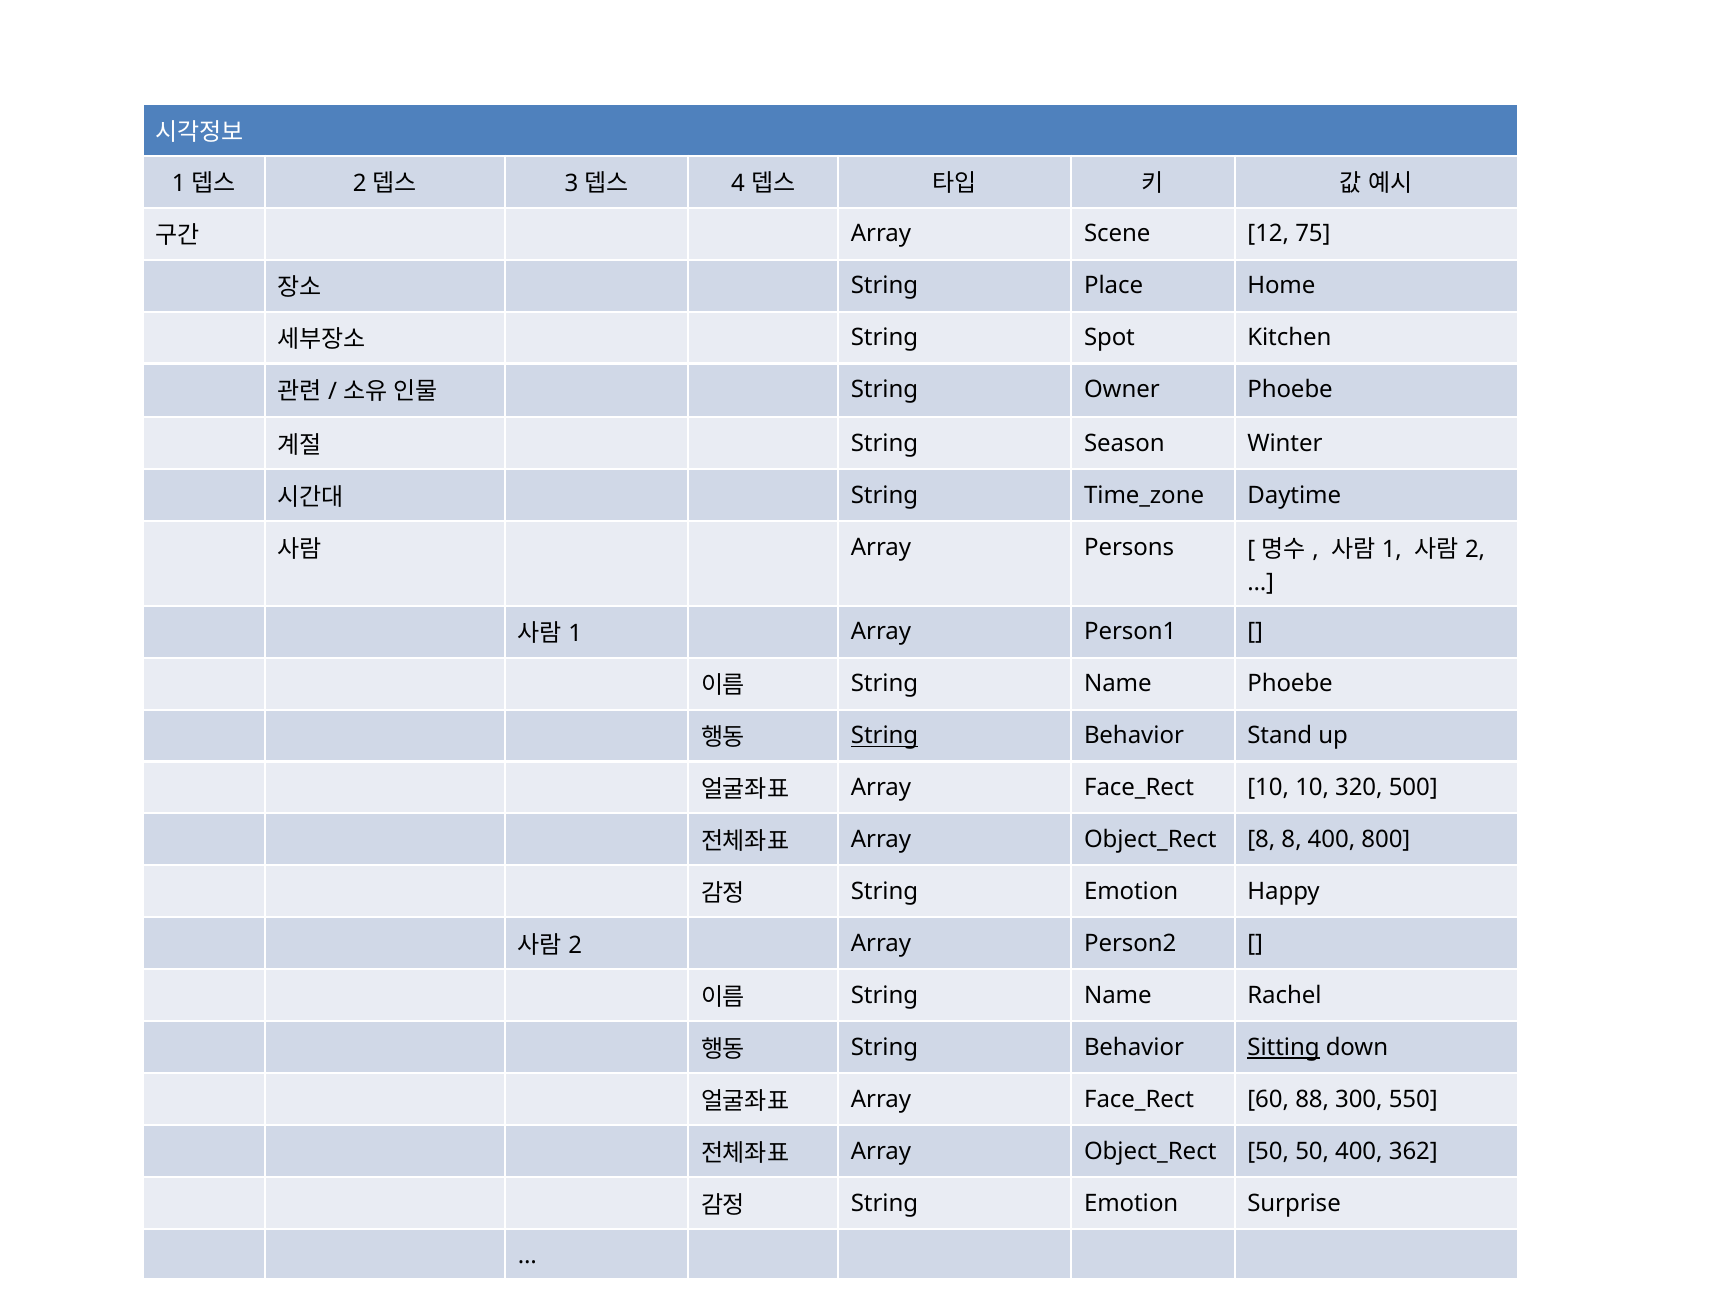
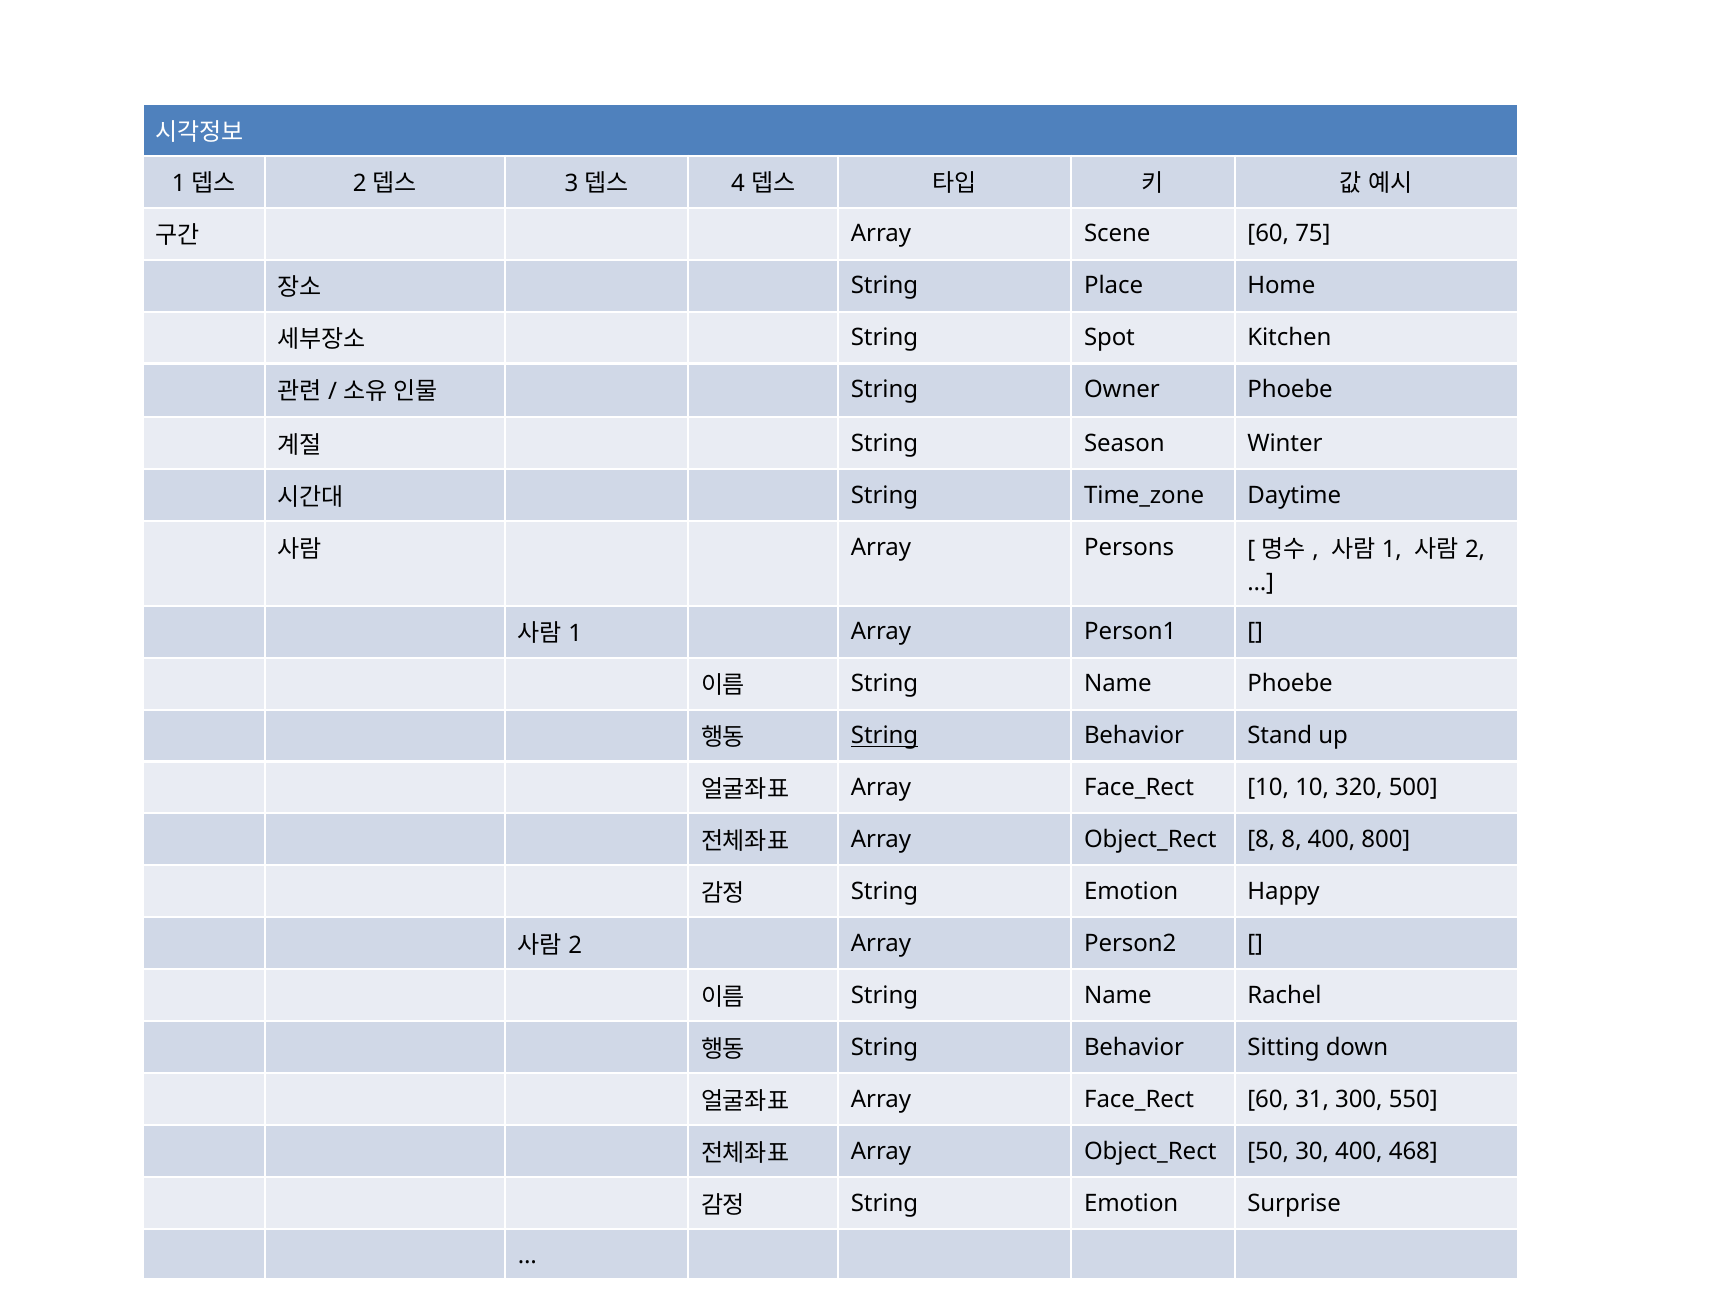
Scene 12: 12 -> 60
Sitting underline: present -> none
88: 88 -> 31
50 50: 50 -> 30
362: 362 -> 468
